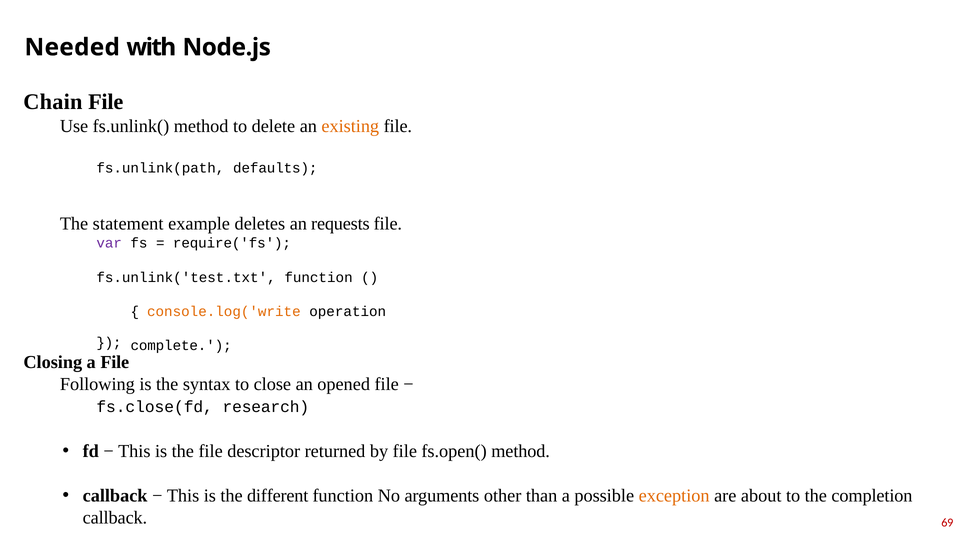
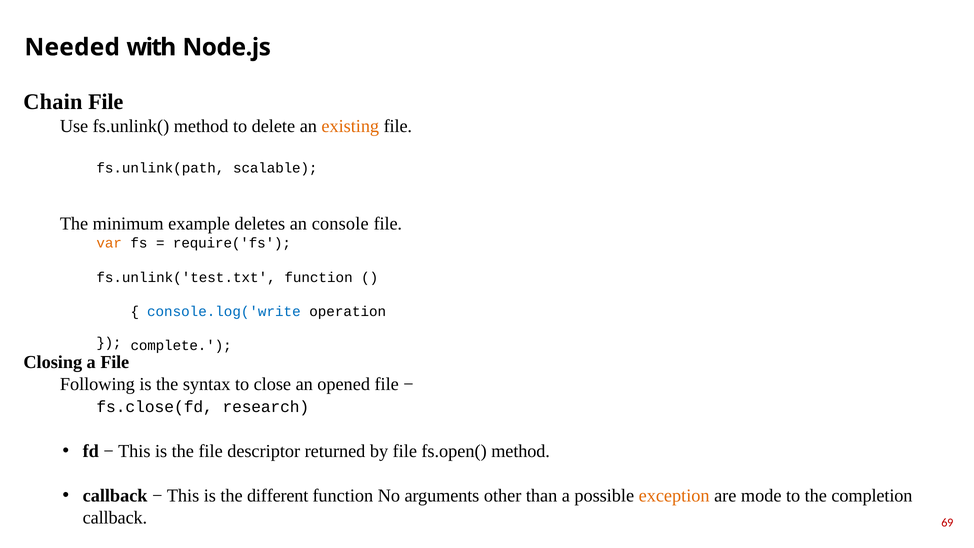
defaults: defaults -> scalable
statement: statement -> minimum
requests: requests -> console
var colour: purple -> orange
console.log('write colour: orange -> blue
about: about -> mode
